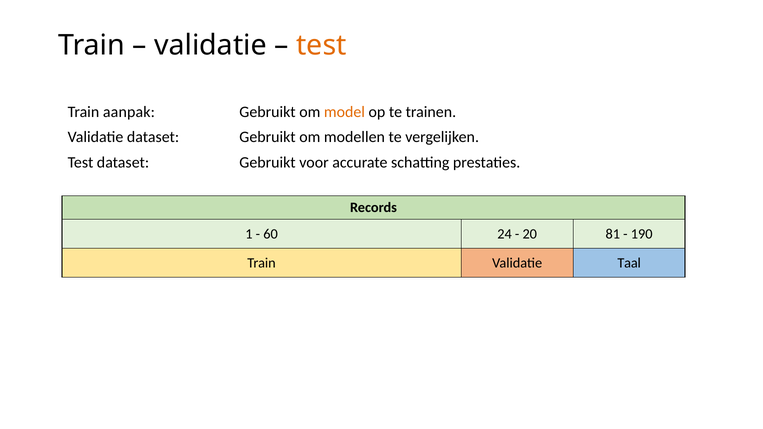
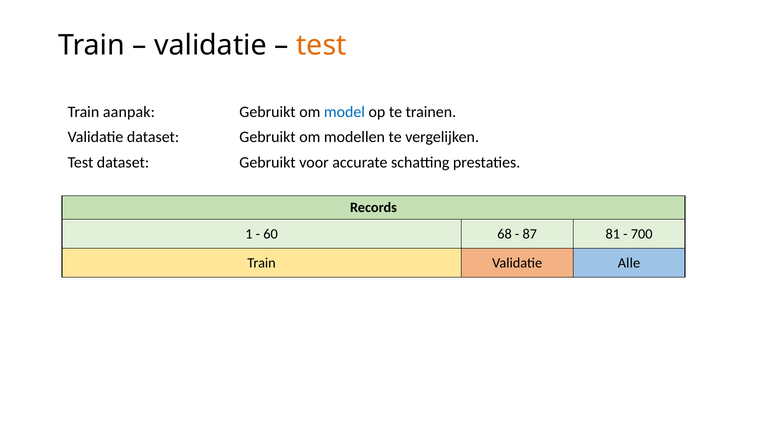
model colour: orange -> blue
24: 24 -> 68
20: 20 -> 87
190: 190 -> 700
Taal: Taal -> Alle
